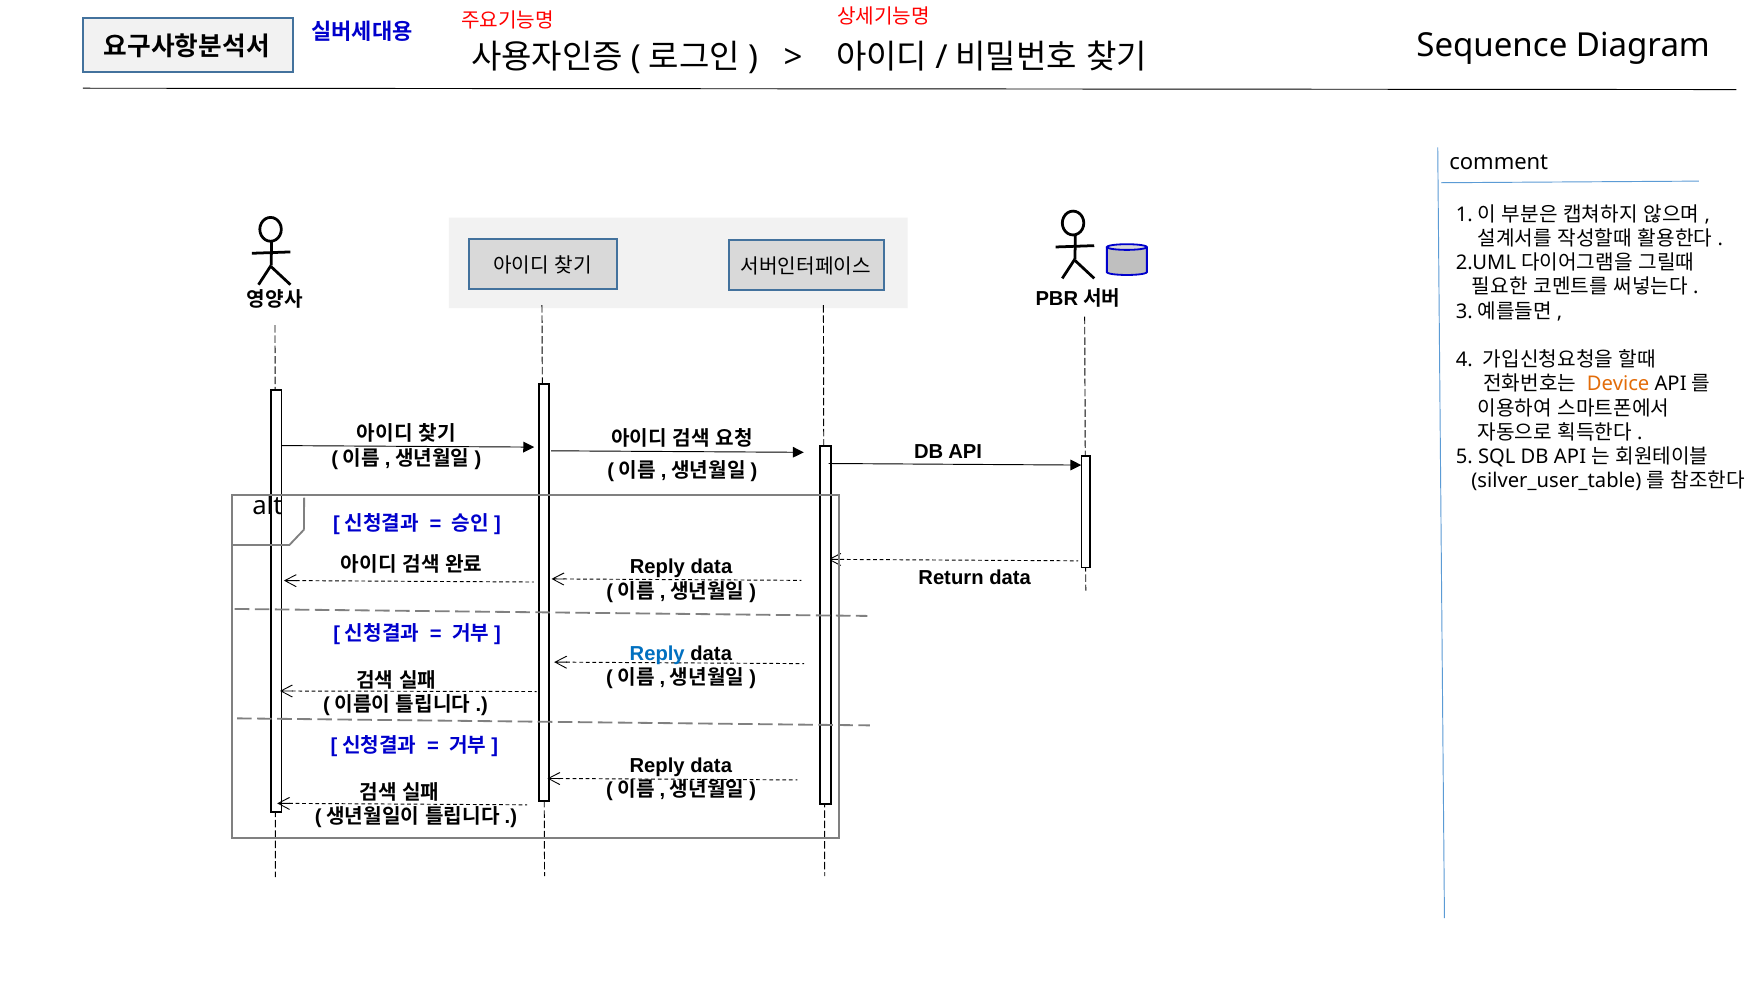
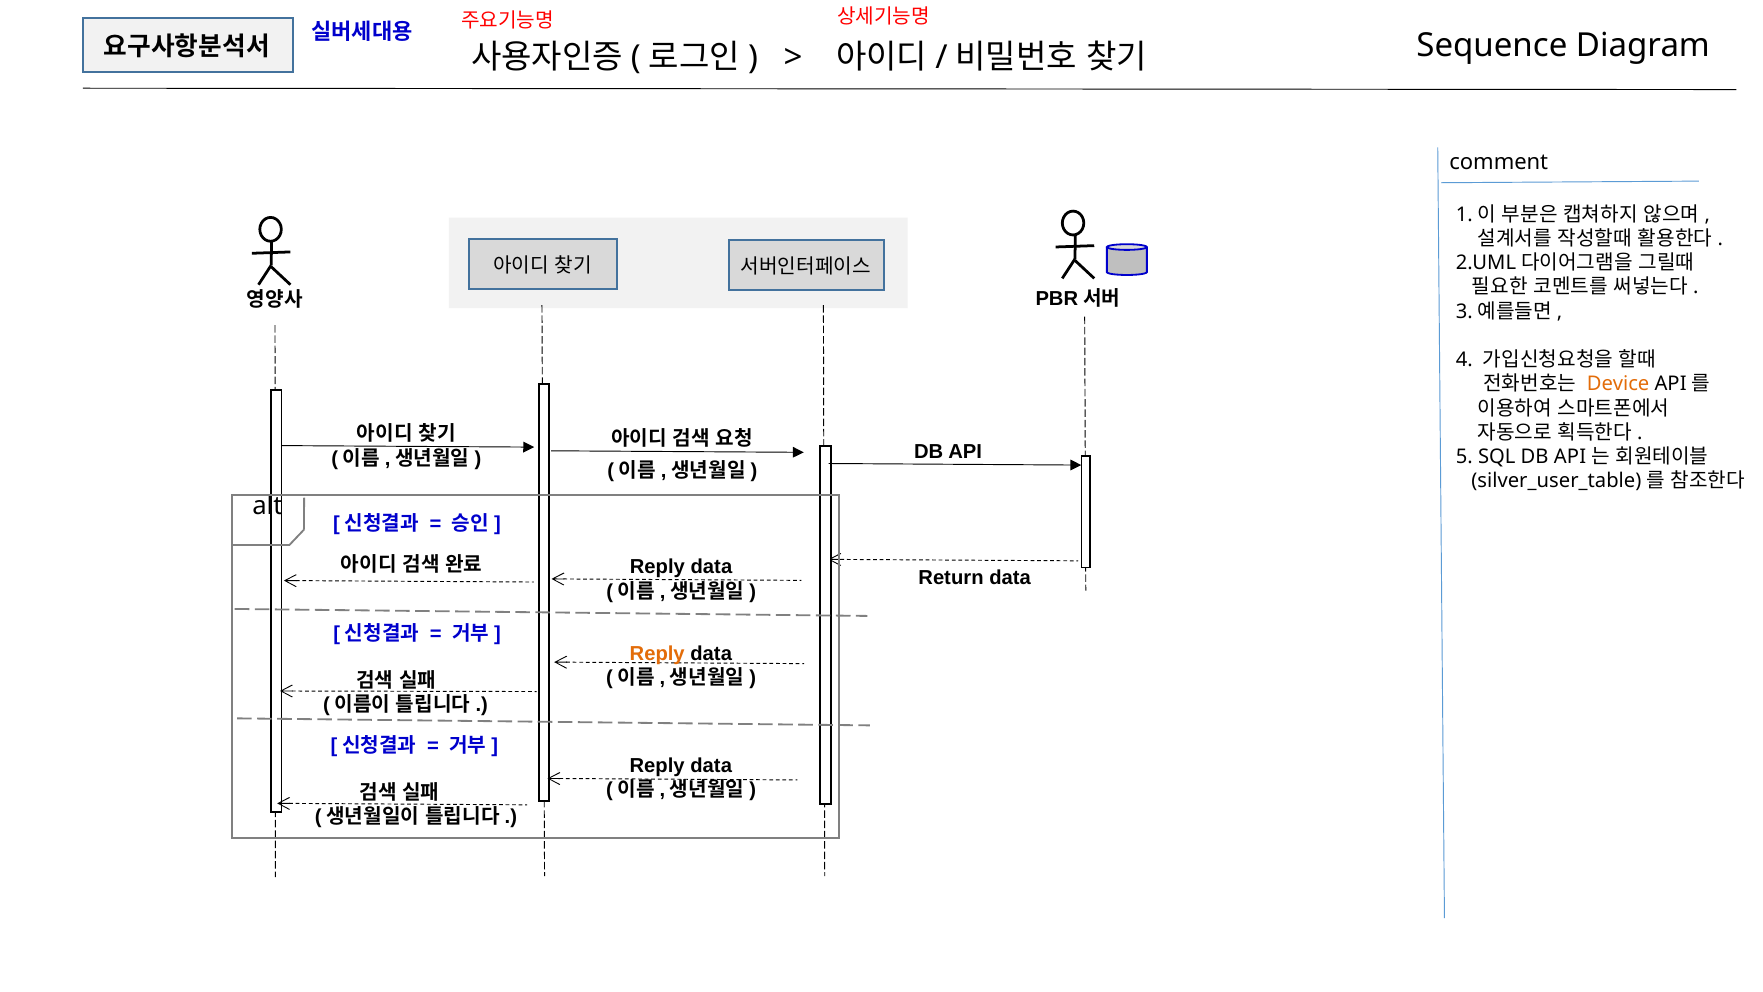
Reply at (657, 653) colour: blue -> orange
